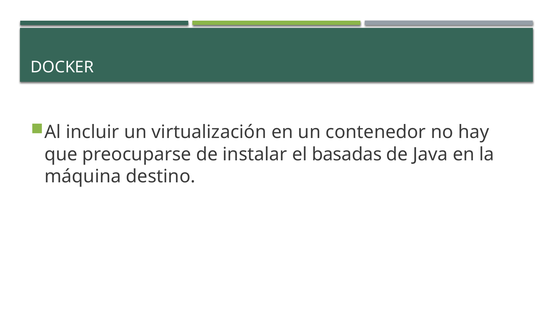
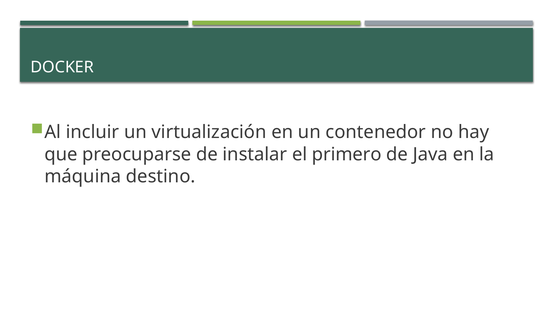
basadas: basadas -> primero
